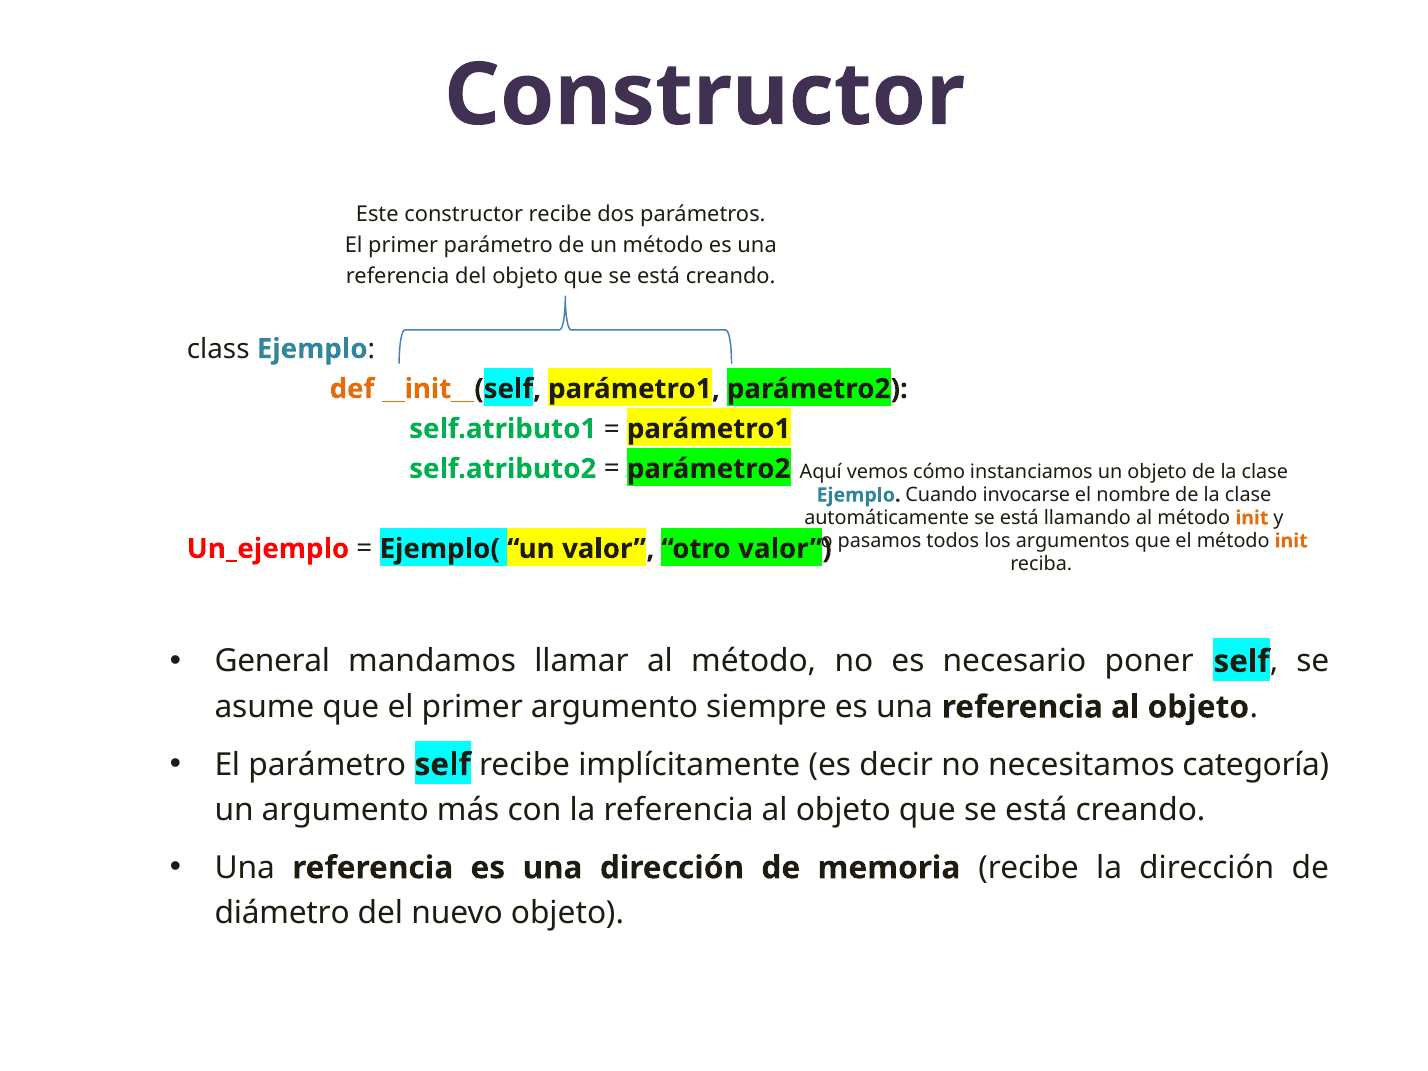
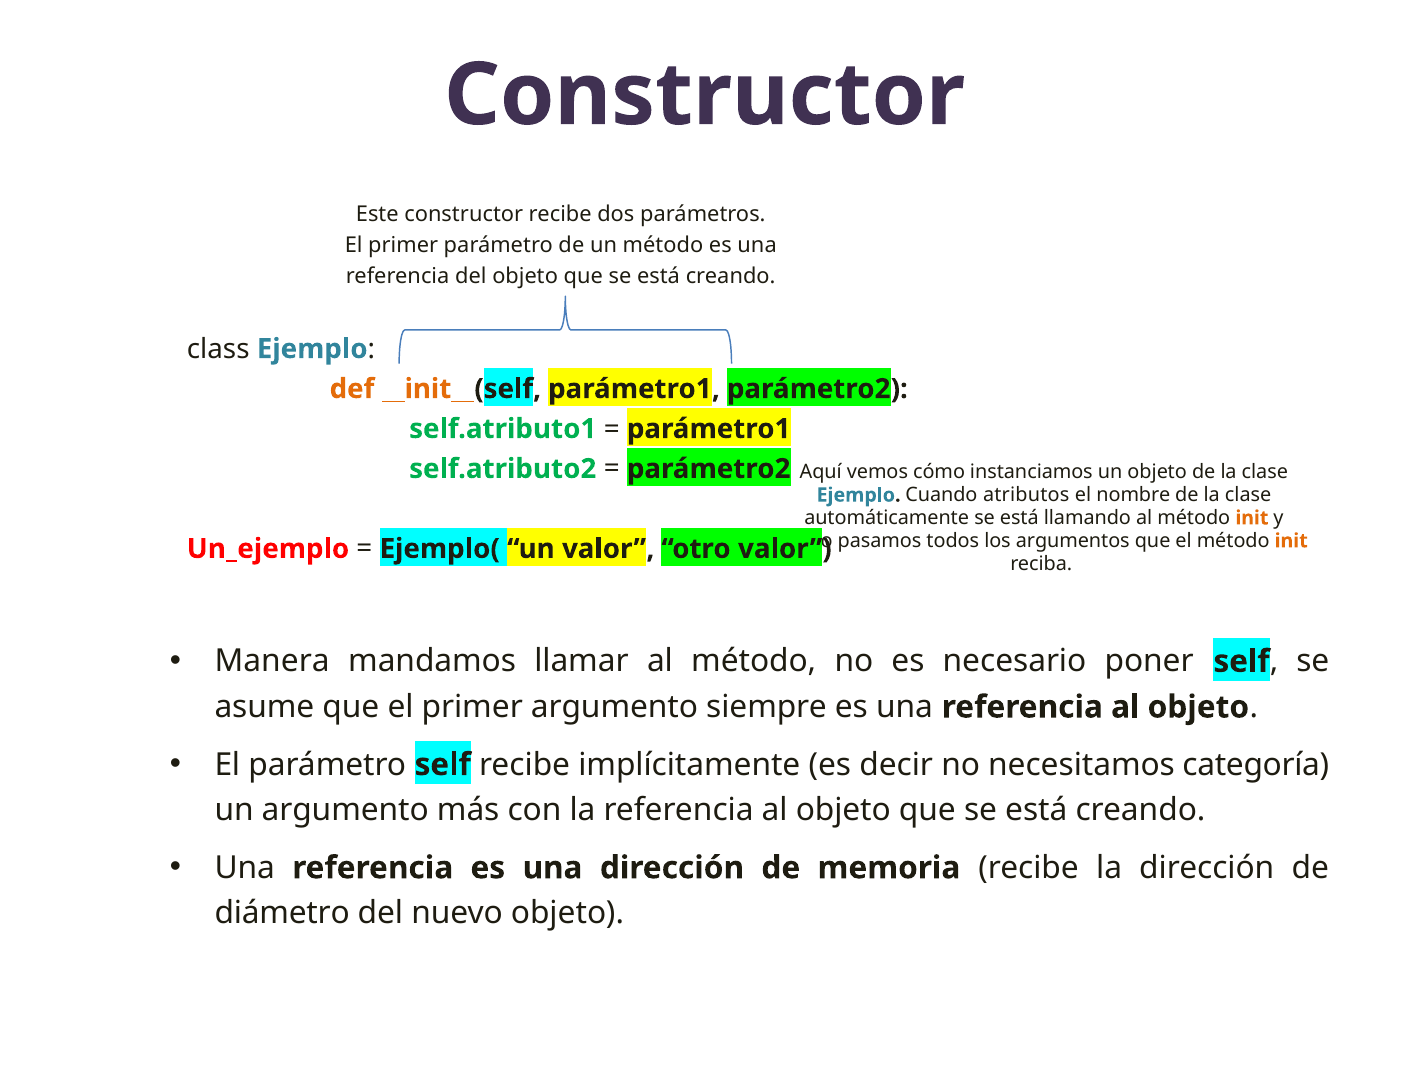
invocarse: invocarse -> atributos
General: General -> Manera
